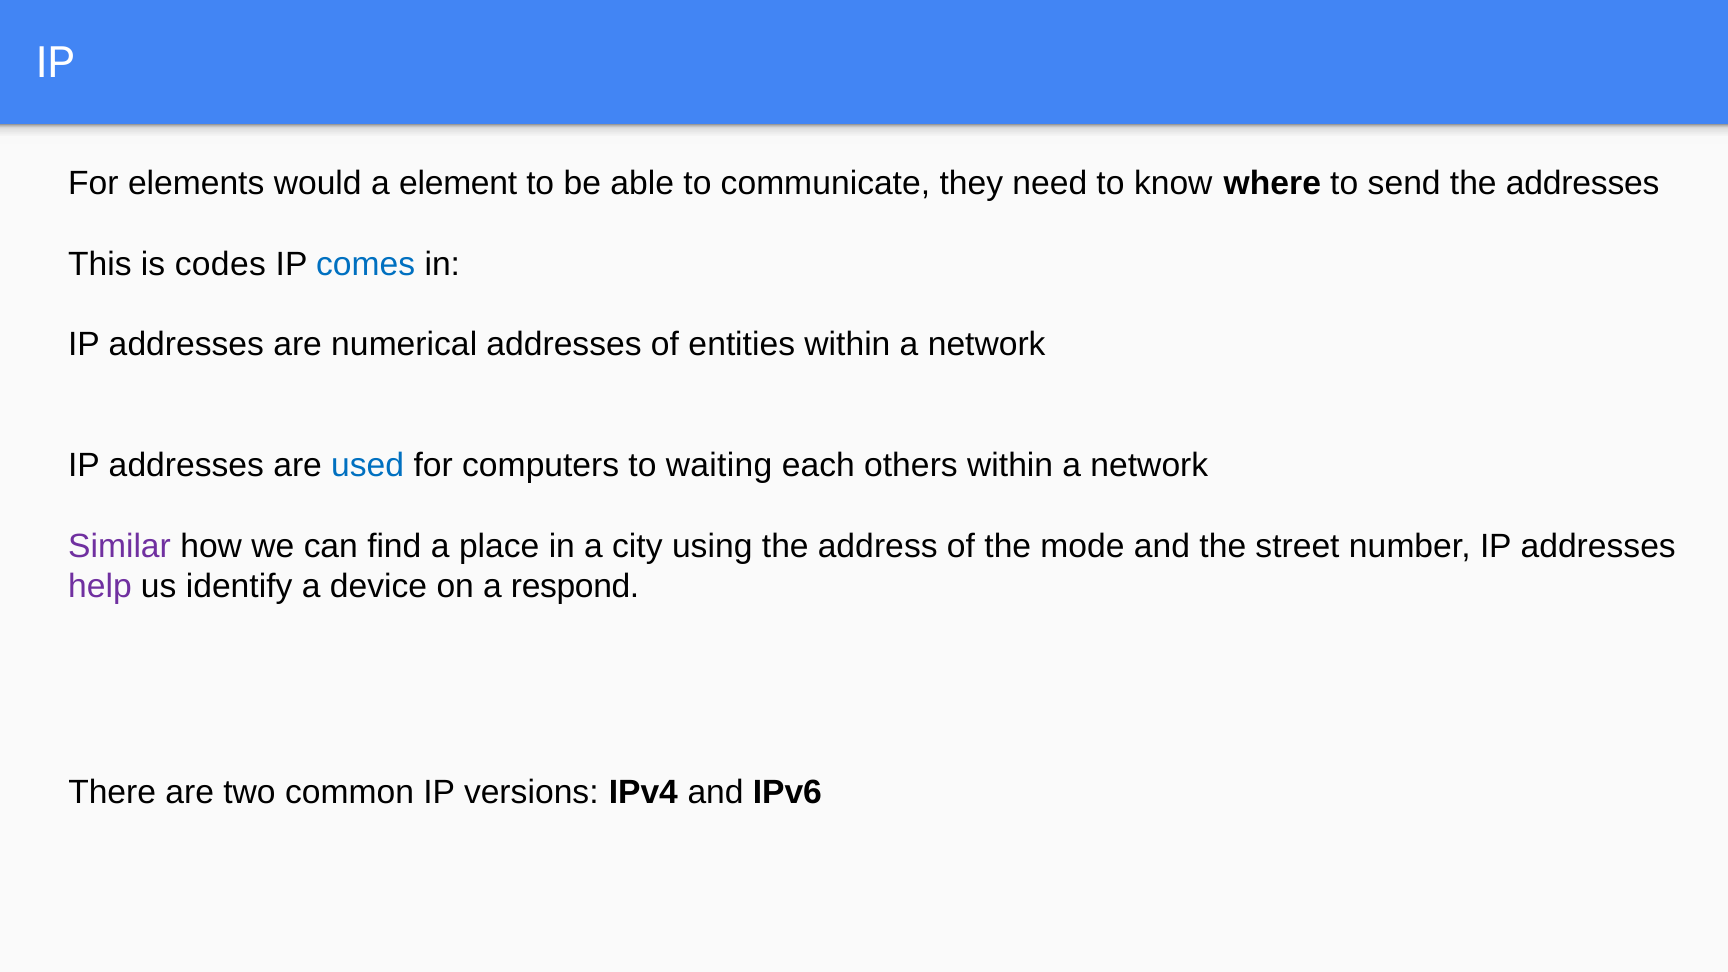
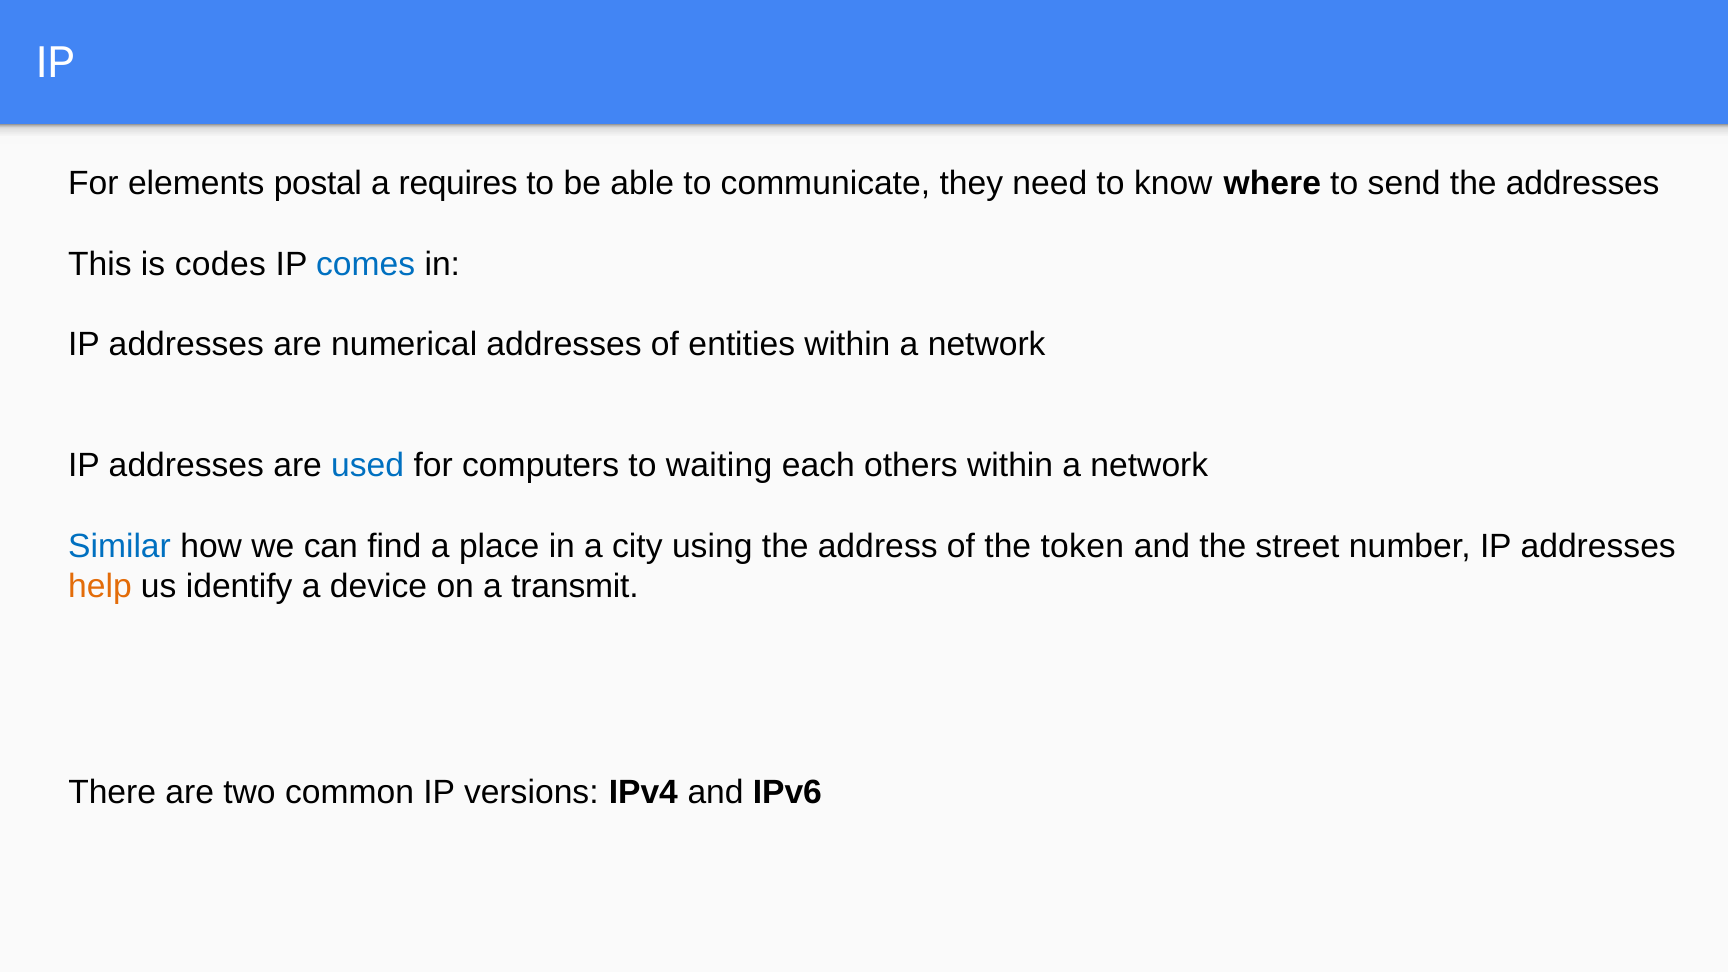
would: would -> postal
element: element -> requires
Similar colour: purple -> blue
mode: mode -> token
help colour: purple -> orange
respond: respond -> transmit
